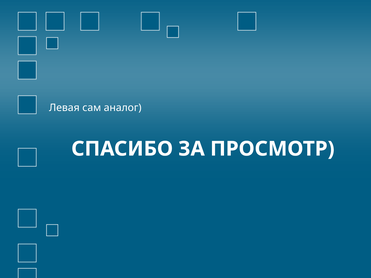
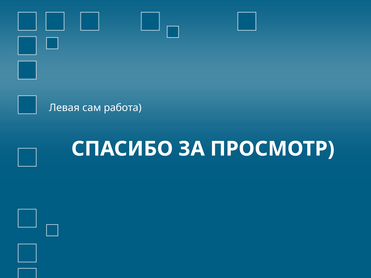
аналог: аналог -> работа
